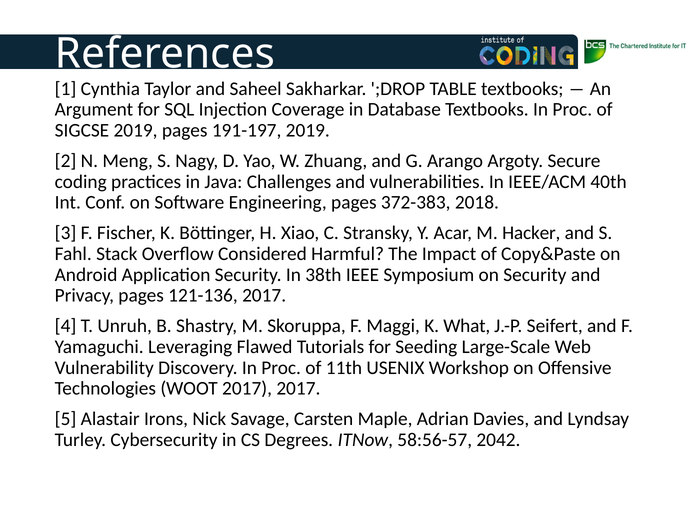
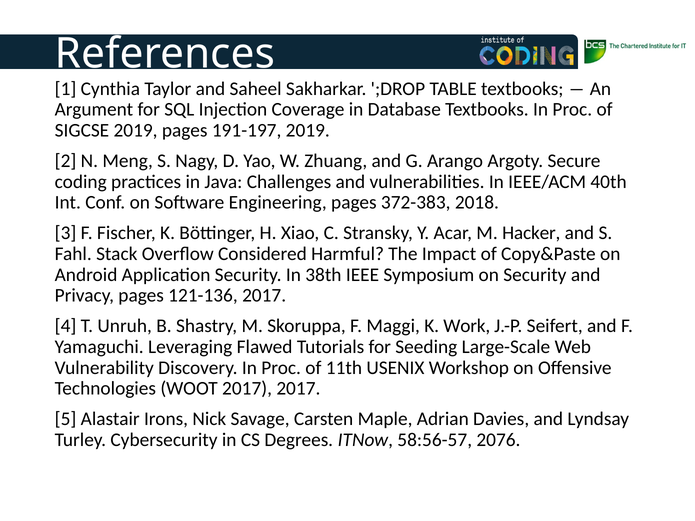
What: What -> Work
2042: 2042 -> 2076
